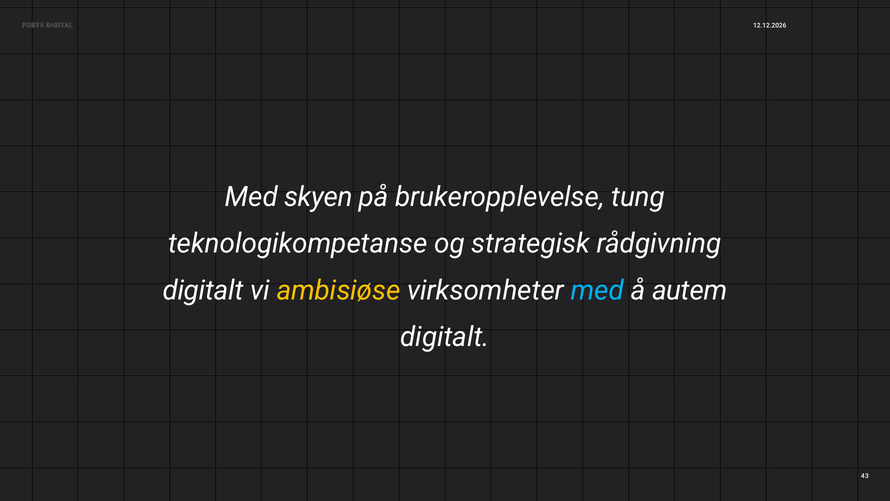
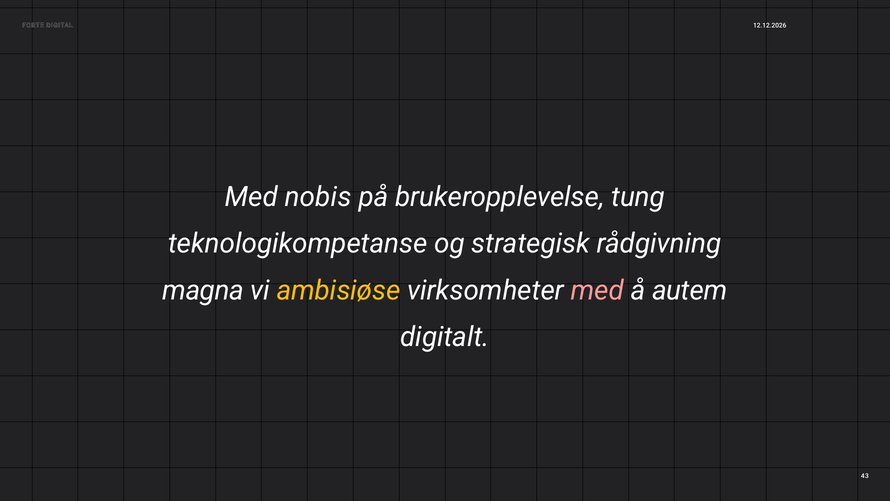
skyen: skyen -> nobis
digitalt at (203, 290): digitalt -> magna
med at (597, 290) colour: light blue -> pink
